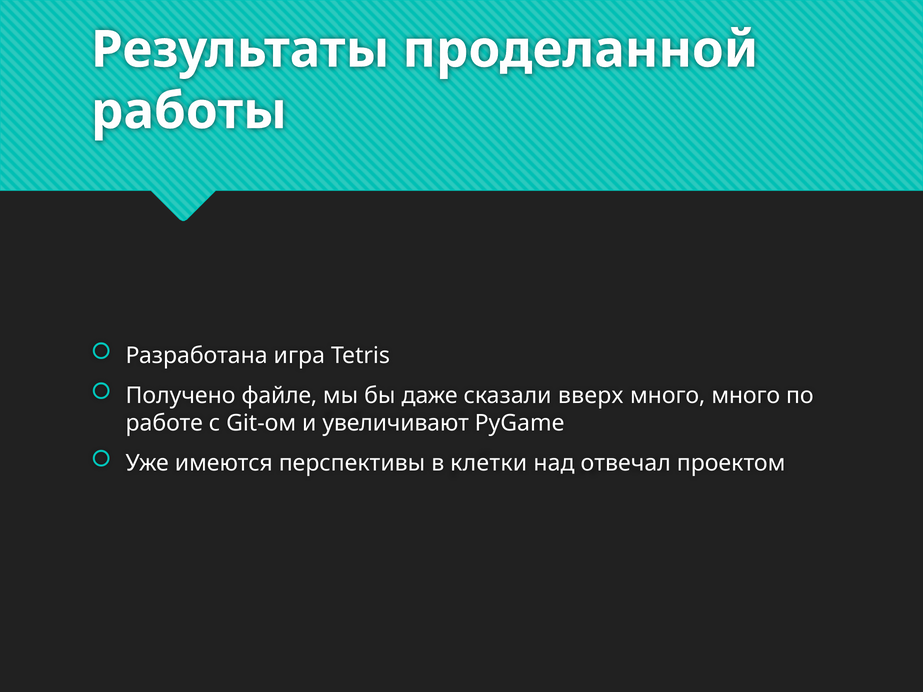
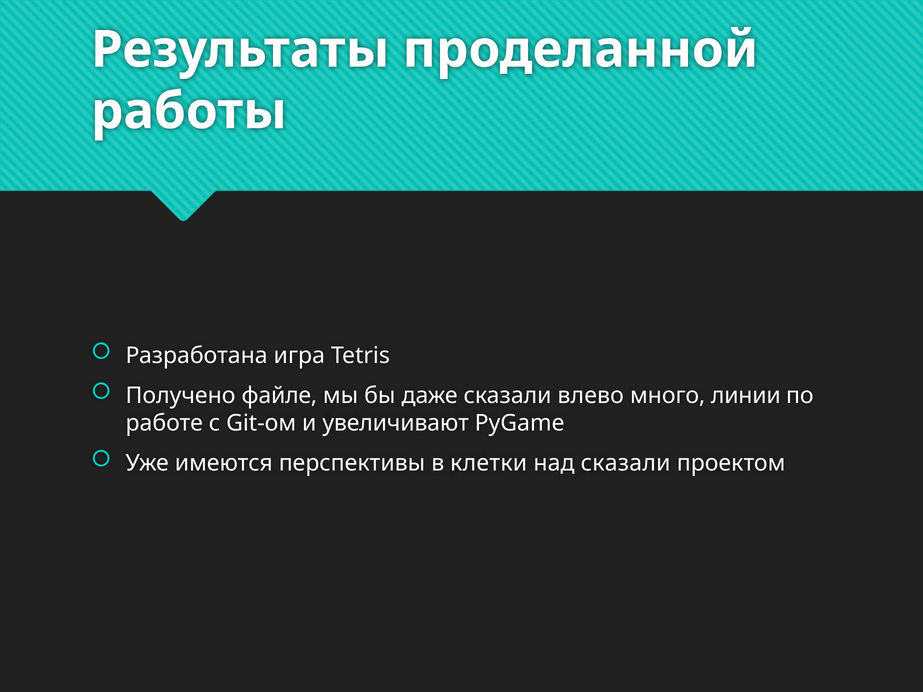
вверх: вверх -> влево
много много: много -> линии
над отвечал: отвечал -> сказали
